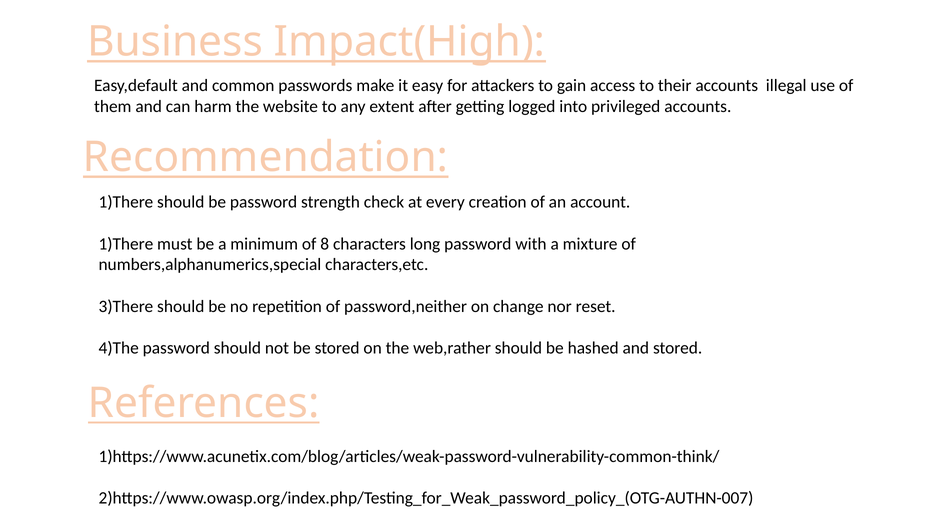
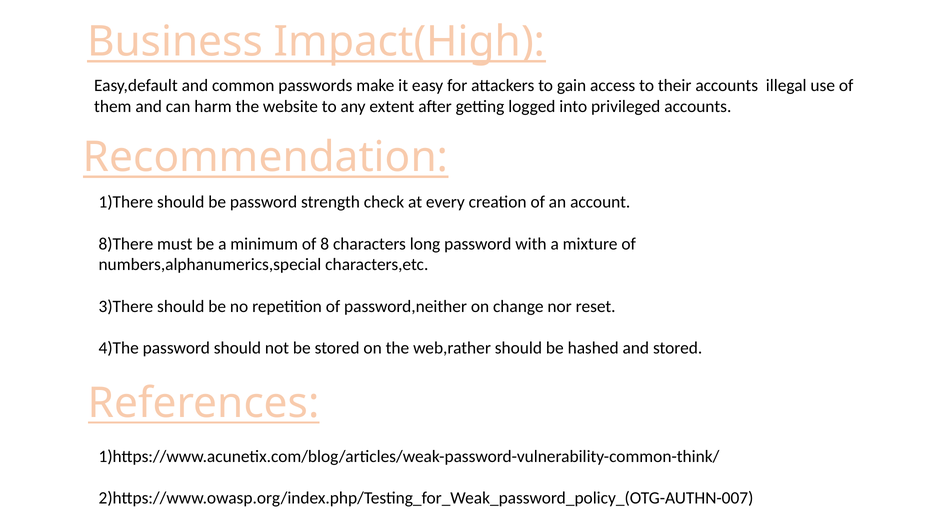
1)There at (126, 244): 1)There -> 8)There
